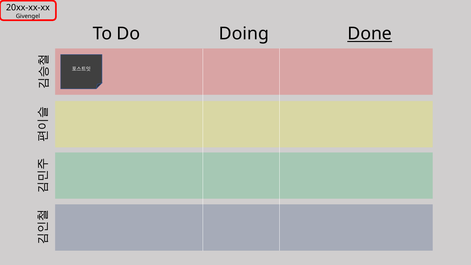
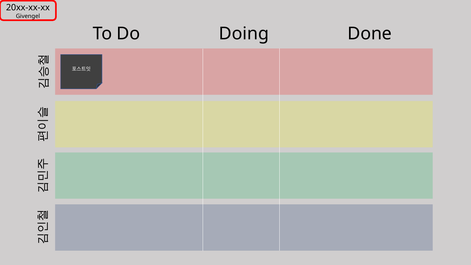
Done underline: present -> none
